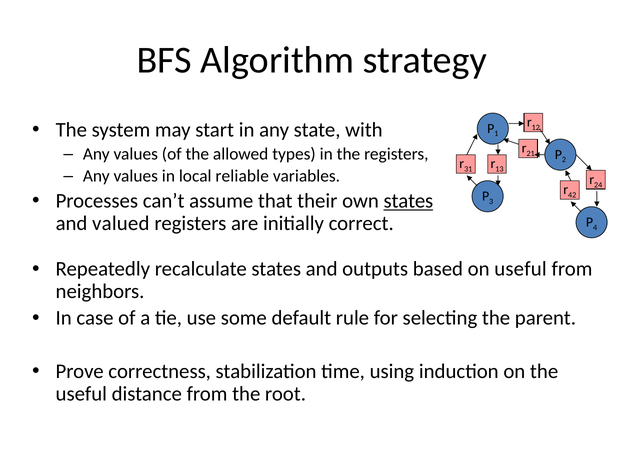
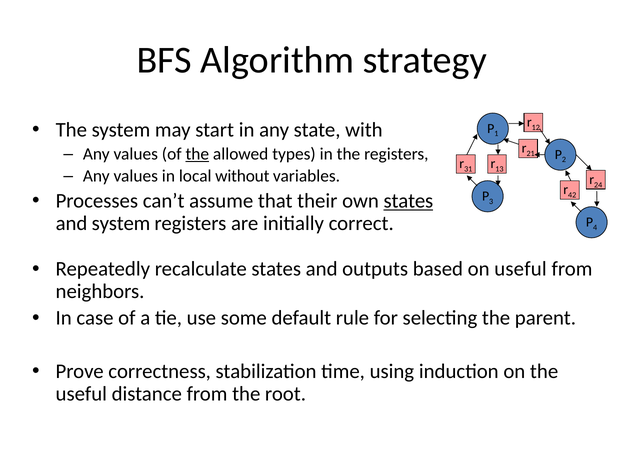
the at (197, 154) underline: none -> present
reliable: reliable -> without
and valued: valued -> system
